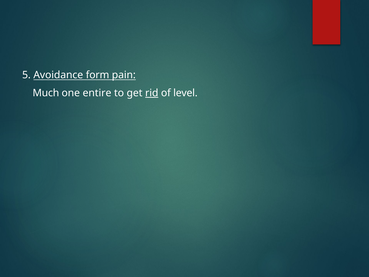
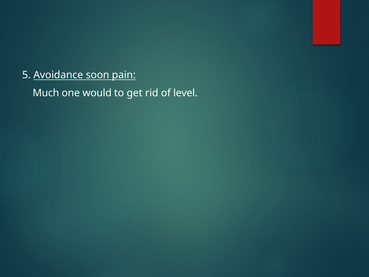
form: form -> soon
entire: entire -> would
rid underline: present -> none
